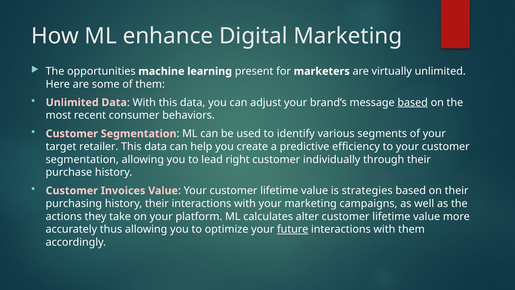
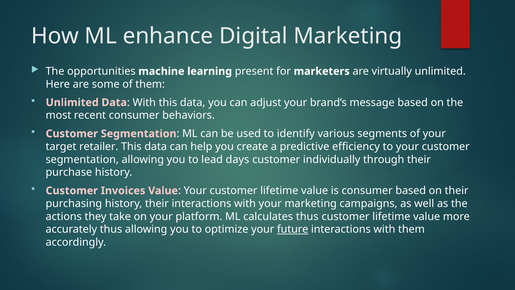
based at (413, 102) underline: present -> none
right: right -> days
is strategies: strategies -> consumer
calculates alter: alter -> thus
